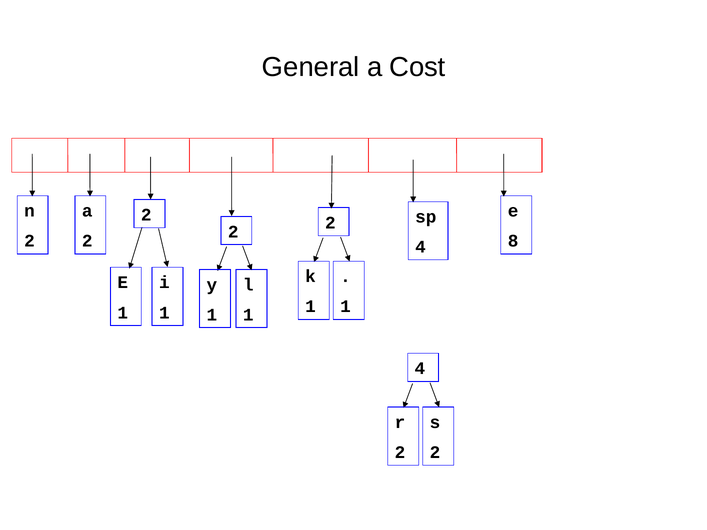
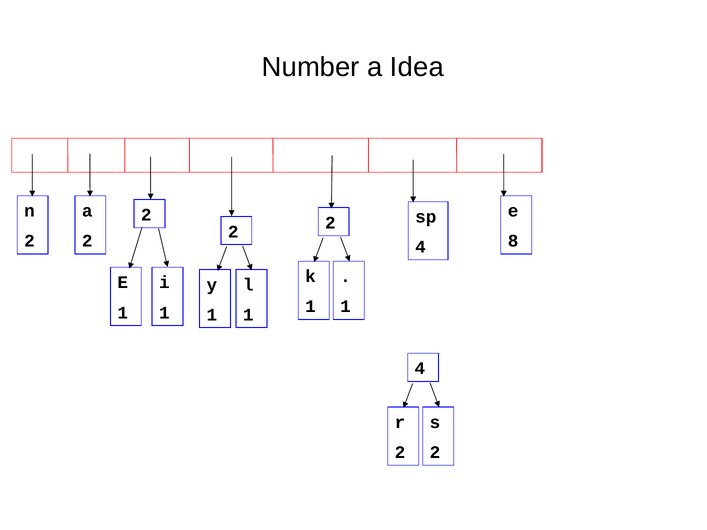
General: General -> Number
Cost: Cost -> Idea
